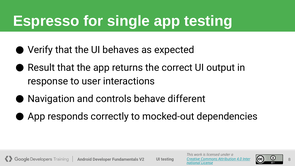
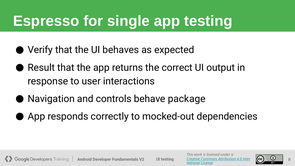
different: different -> package
